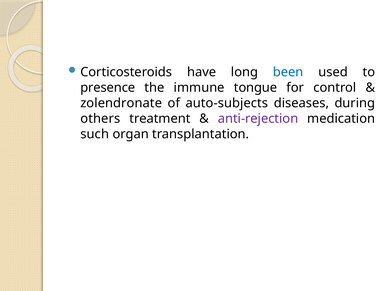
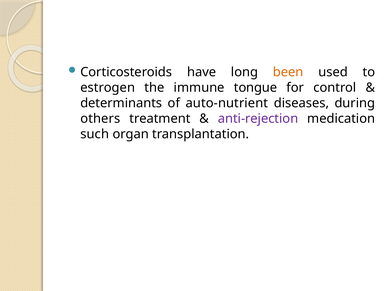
been colour: blue -> orange
presence: presence -> estrogen
zolendronate: zolendronate -> determinants
auto-subjects: auto-subjects -> auto-nutrient
